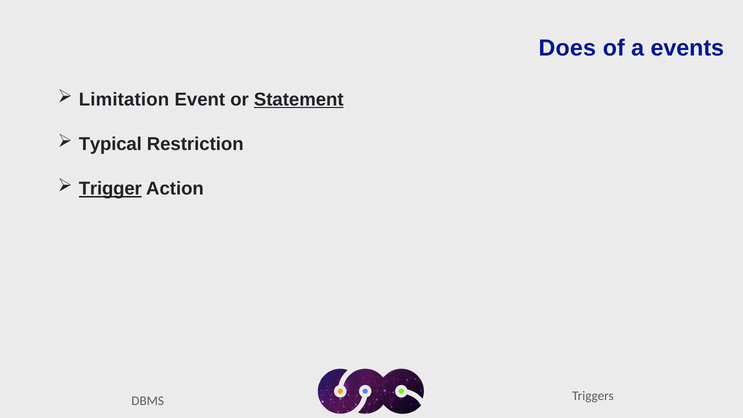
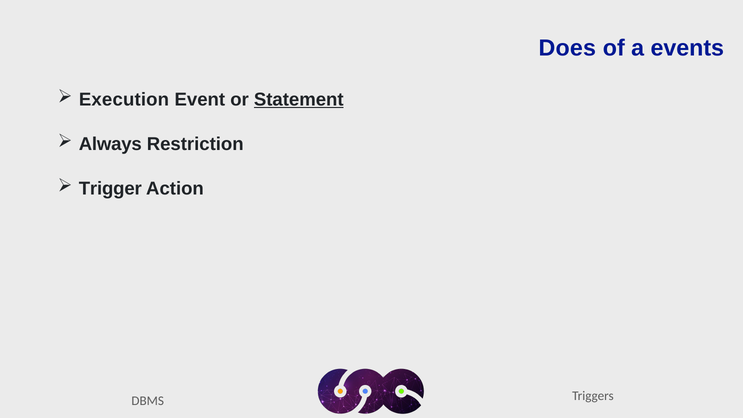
Limitation: Limitation -> Execution
Typical: Typical -> Always
Trigger underline: present -> none
